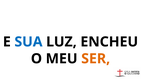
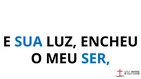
SER colour: orange -> blue
